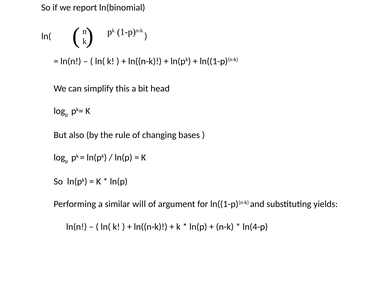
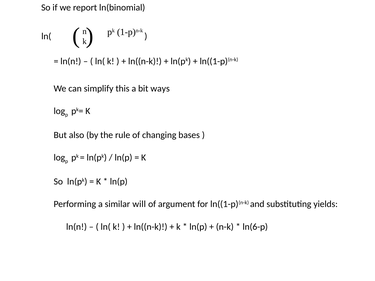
head: head -> ways
ln(4-p: ln(4-p -> ln(6-p
